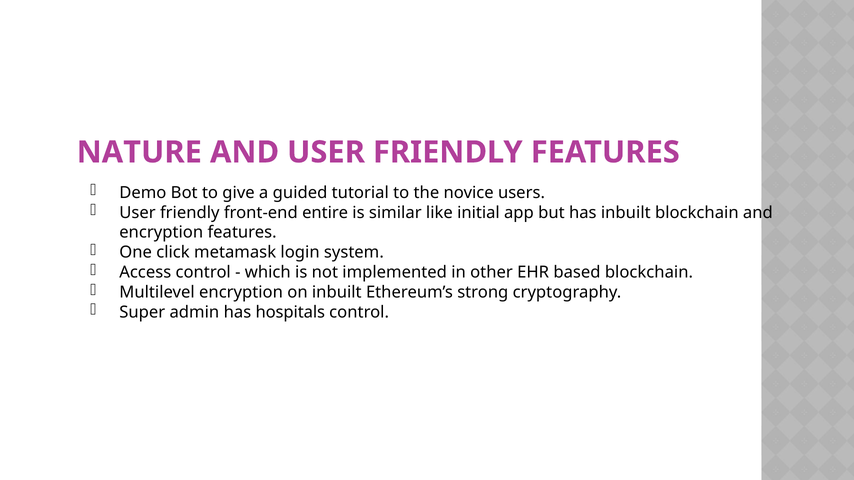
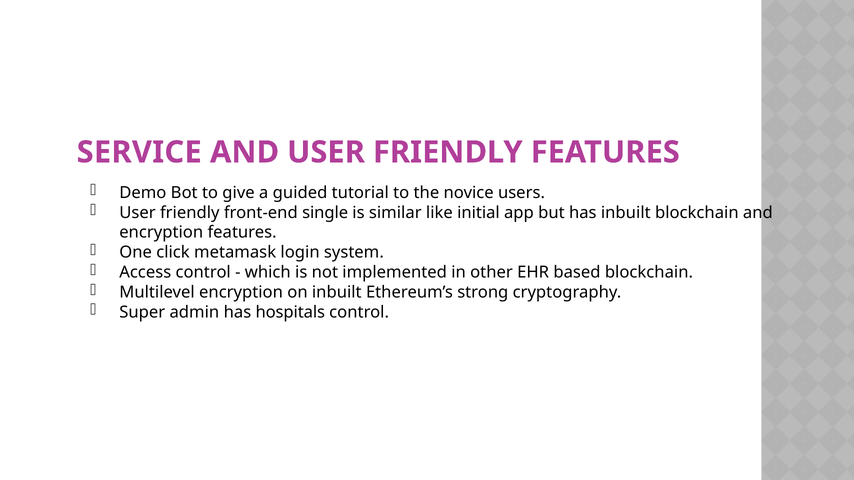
NATURE: NATURE -> SERVICE
entire: entire -> single
